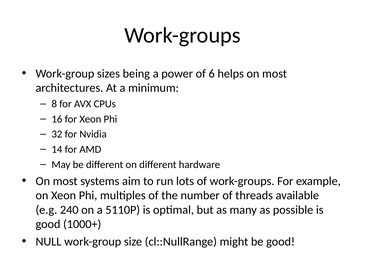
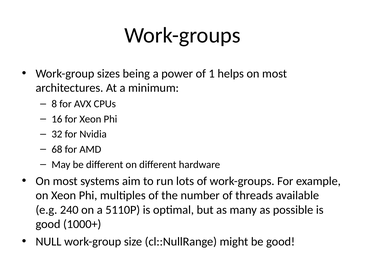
6: 6 -> 1
14: 14 -> 68
